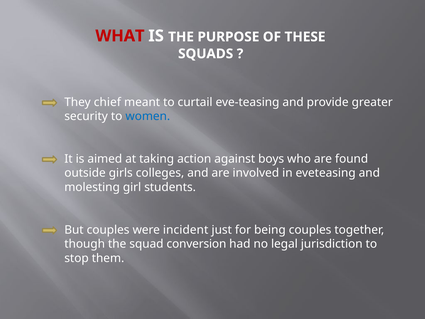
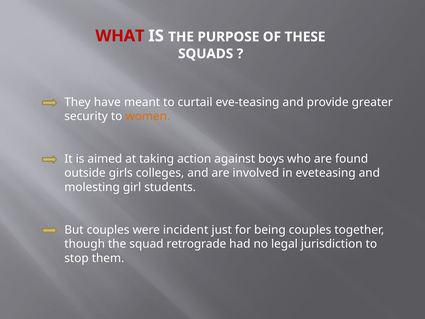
chief: chief -> have
women colour: blue -> orange
conversion: conversion -> retrograde
